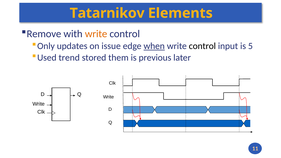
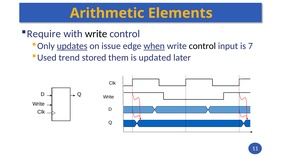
Tatarnikov: Tatarnikov -> Arithmetic
Remove: Remove -> Require
write at (96, 34) colour: orange -> black
updates underline: none -> present
5: 5 -> 7
previous: previous -> updated
